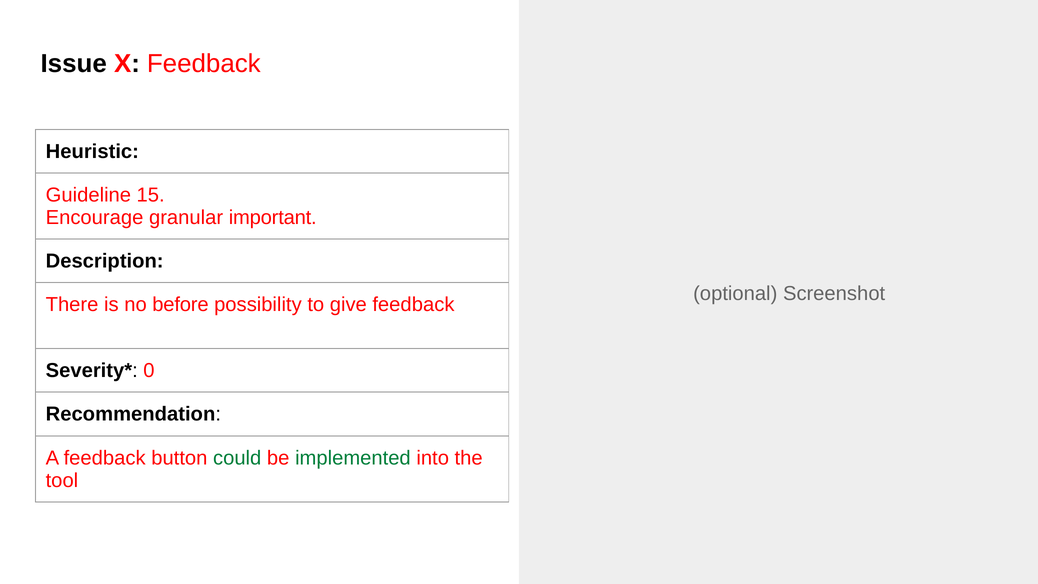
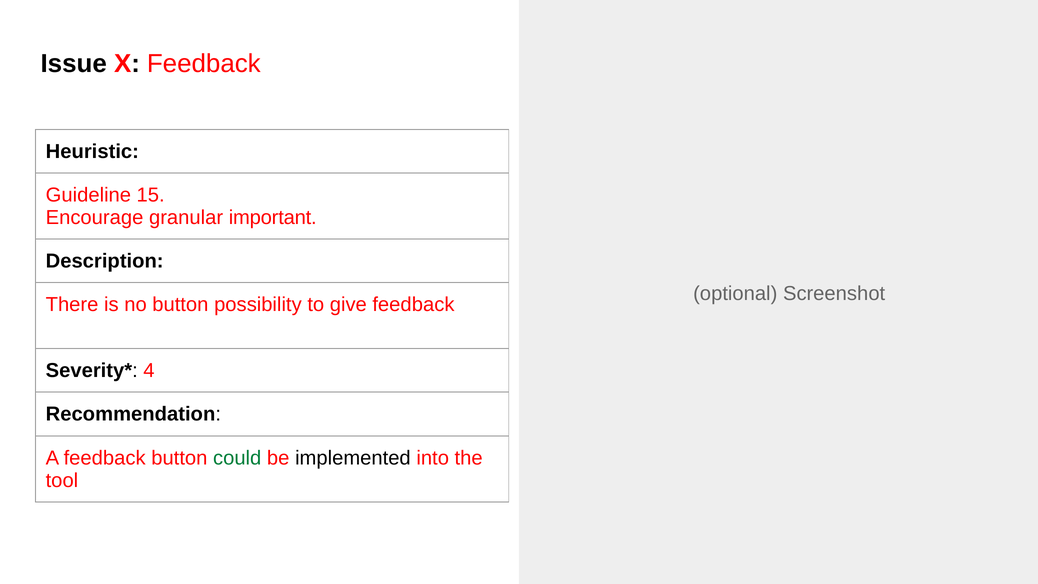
no before: before -> button
0: 0 -> 4
implemented colour: green -> black
